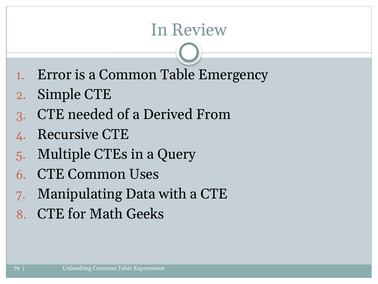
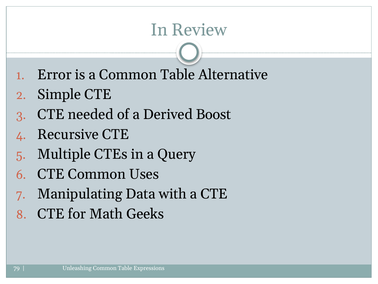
Emergency: Emergency -> Alternative
From: From -> Boost
